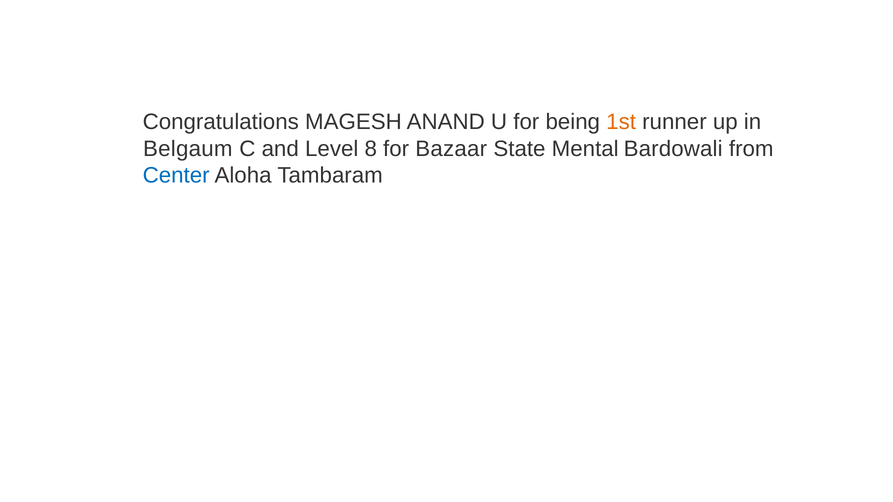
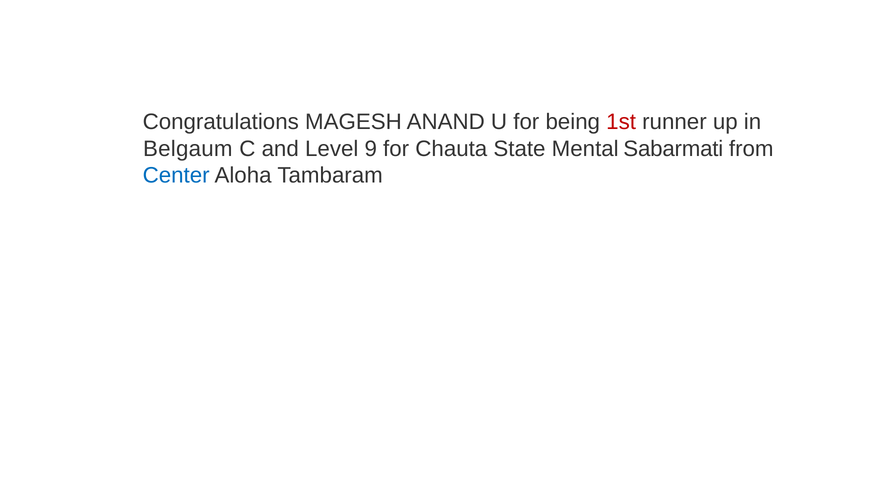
1st colour: orange -> red
8: 8 -> 9
Bazaar: Bazaar -> Chauta
Bardowali: Bardowali -> Sabarmati
